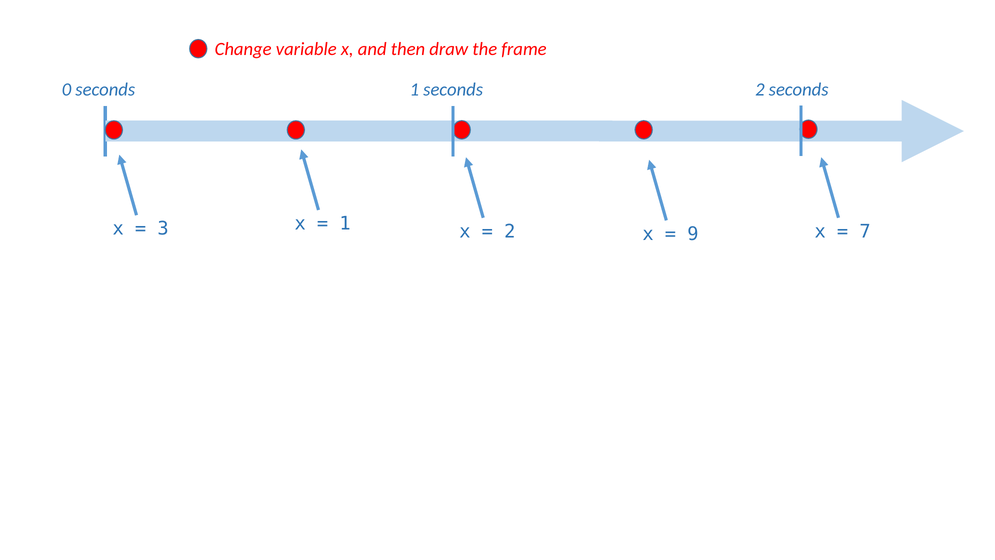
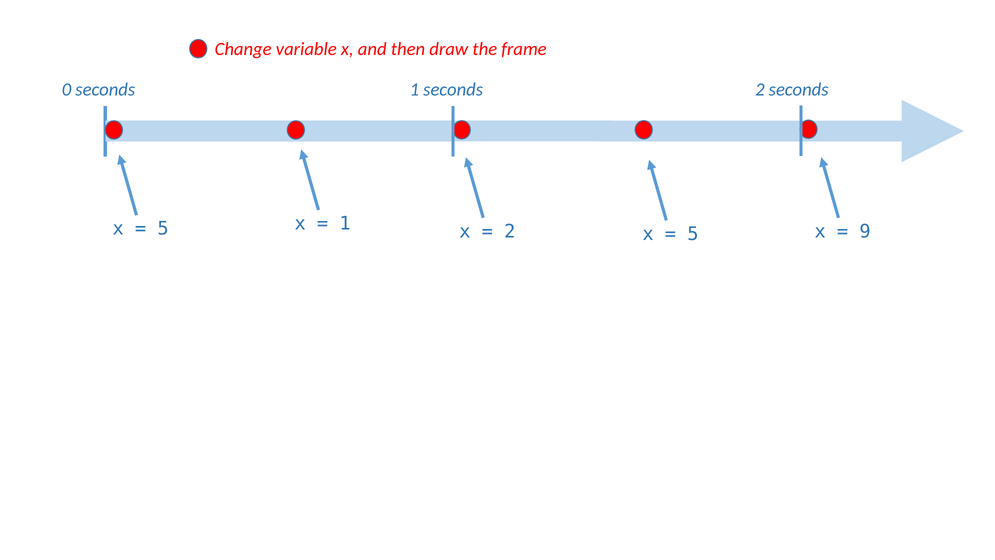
3 at (163, 229): 3 -> 5
9 at (693, 234): 9 -> 5
7: 7 -> 9
